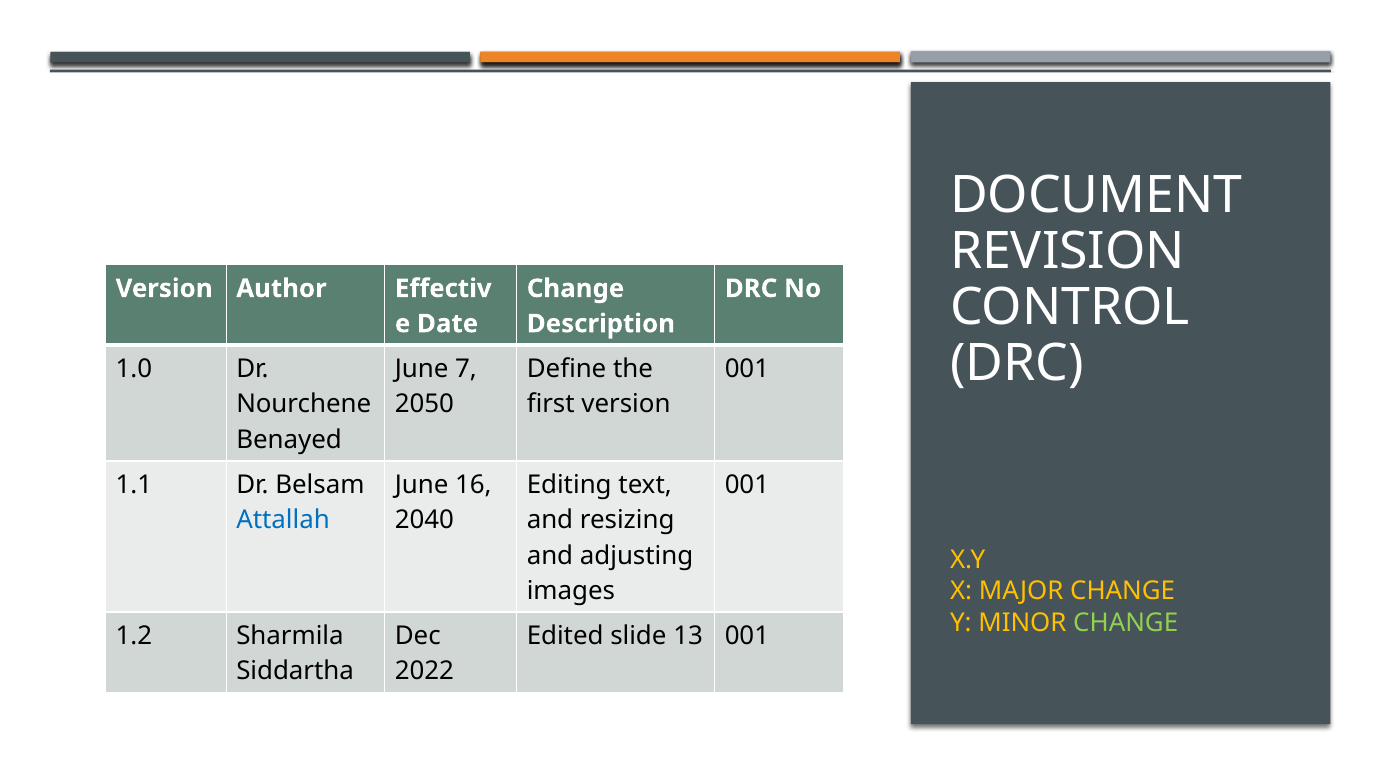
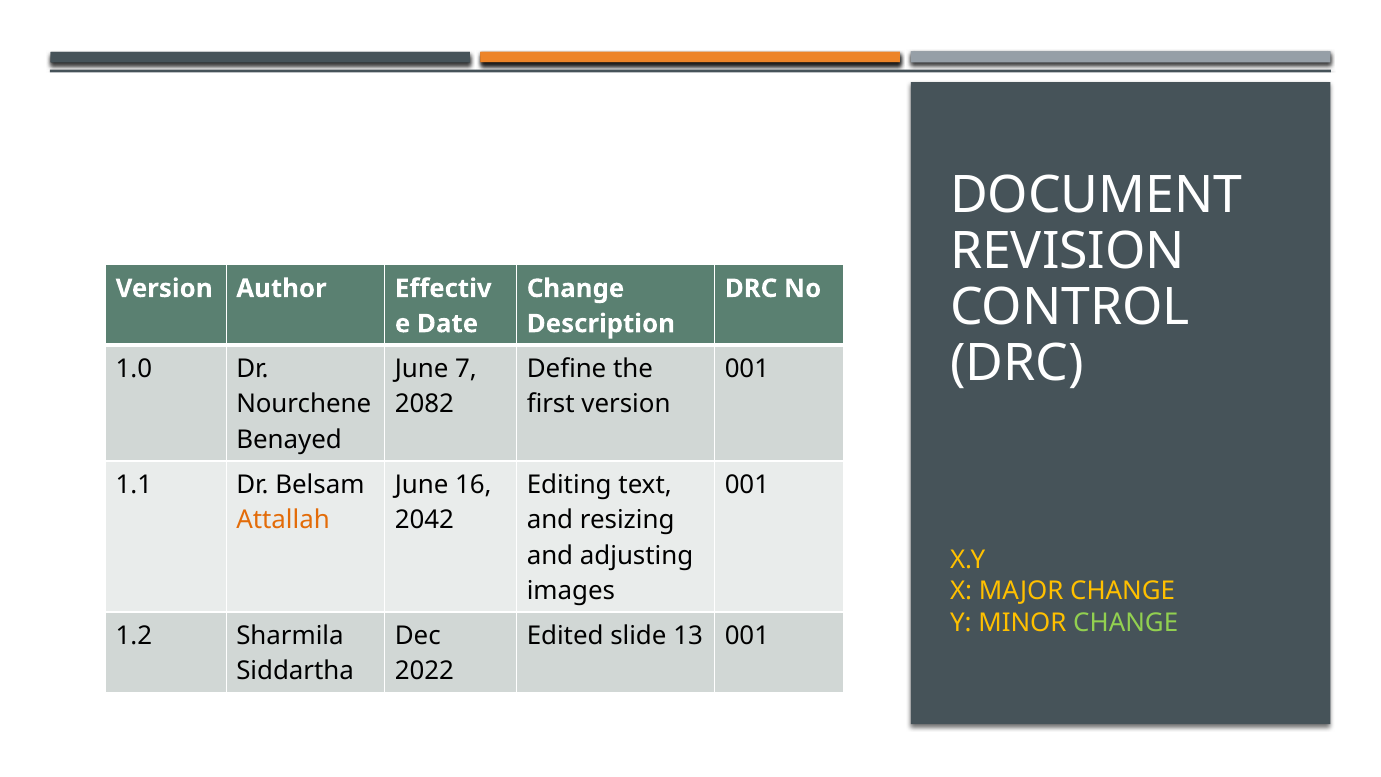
2050: 2050 -> 2082
Attallah colour: blue -> orange
2040: 2040 -> 2042
